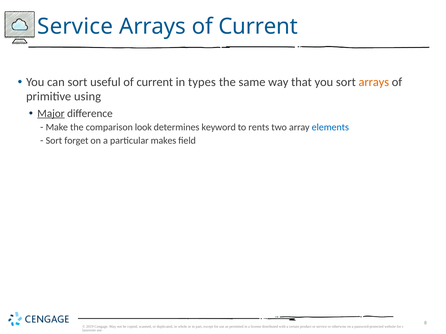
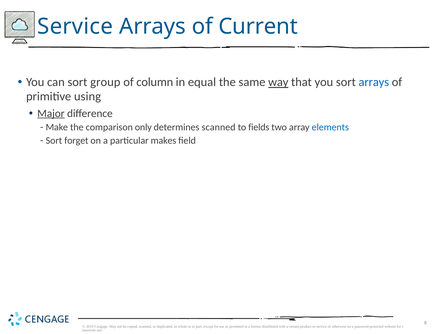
useful: useful -> group
current at (155, 82): current -> column
types: types -> equal
way underline: none -> present
arrays at (374, 82) colour: orange -> blue
look: look -> only
determines keyword: keyword -> scanned
rents: rents -> fields
